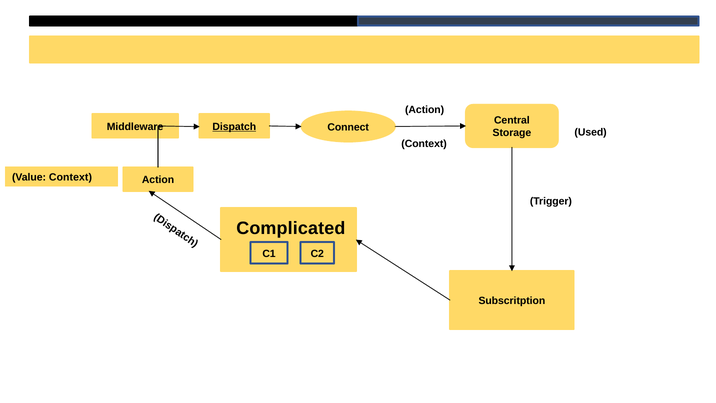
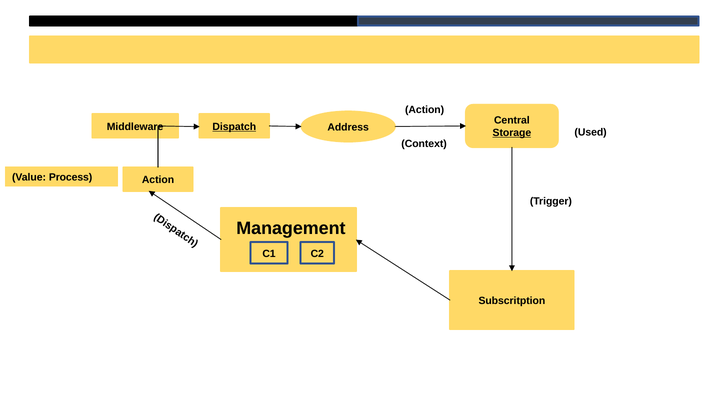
Connect: Connect -> Address
Storage underline: none -> present
Value Context: Context -> Process
Complicated: Complicated -> Management
